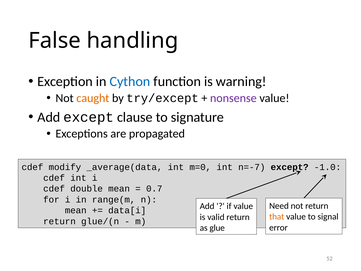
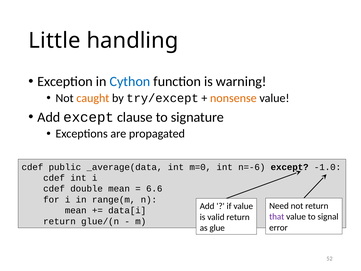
False: False -> Little
nonsense colour: purple -> orange
modify: modify -> public
n=-7: n=-7 -> n=-6
0.7: 0.7 -> 6.6
that colour: orange -> purple
